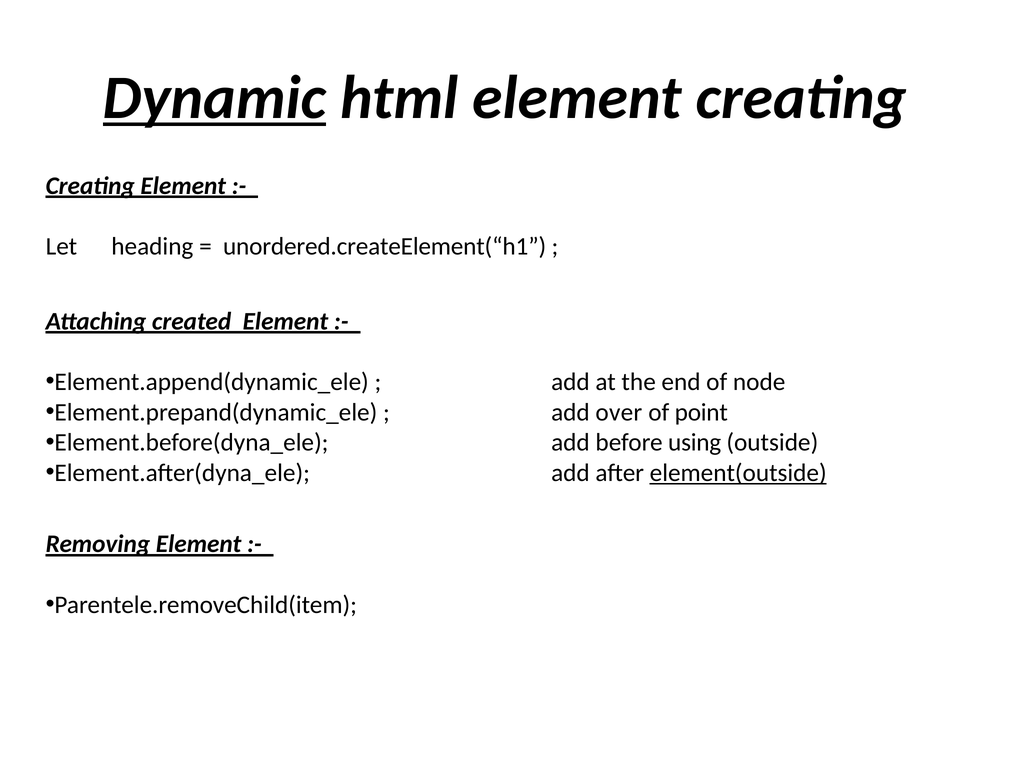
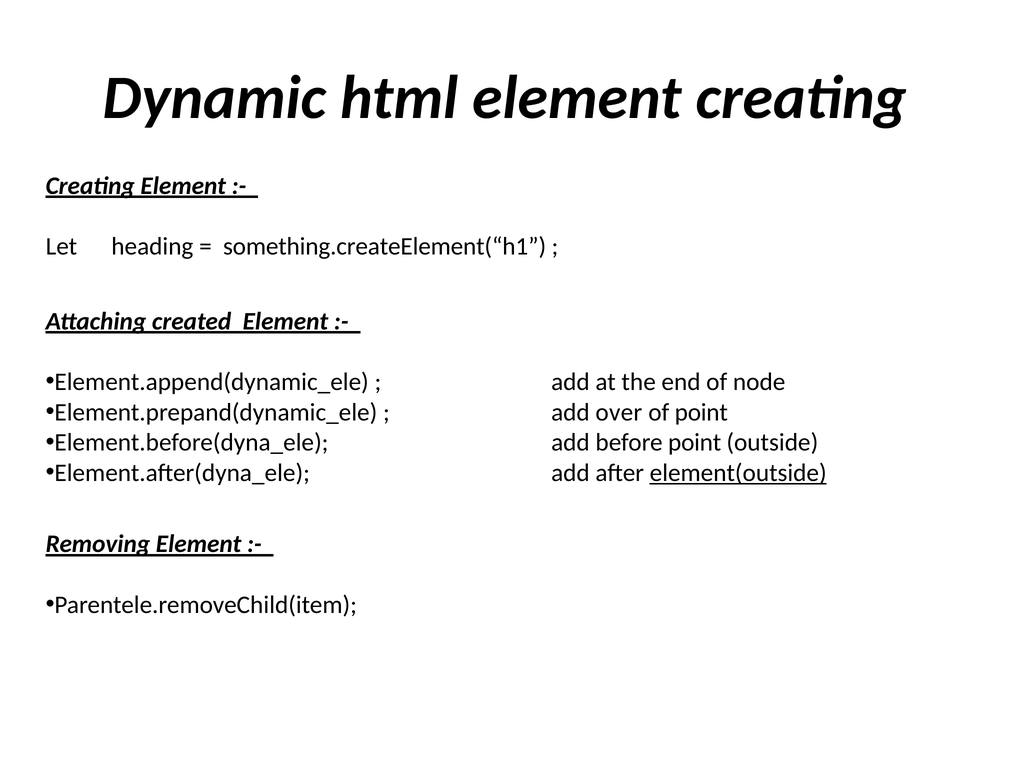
Dynamic underline: present -> none
unordered.createElement(“h1: unordered.createElement(“h1 -> something.createElement(“h1
before using: using -> point
